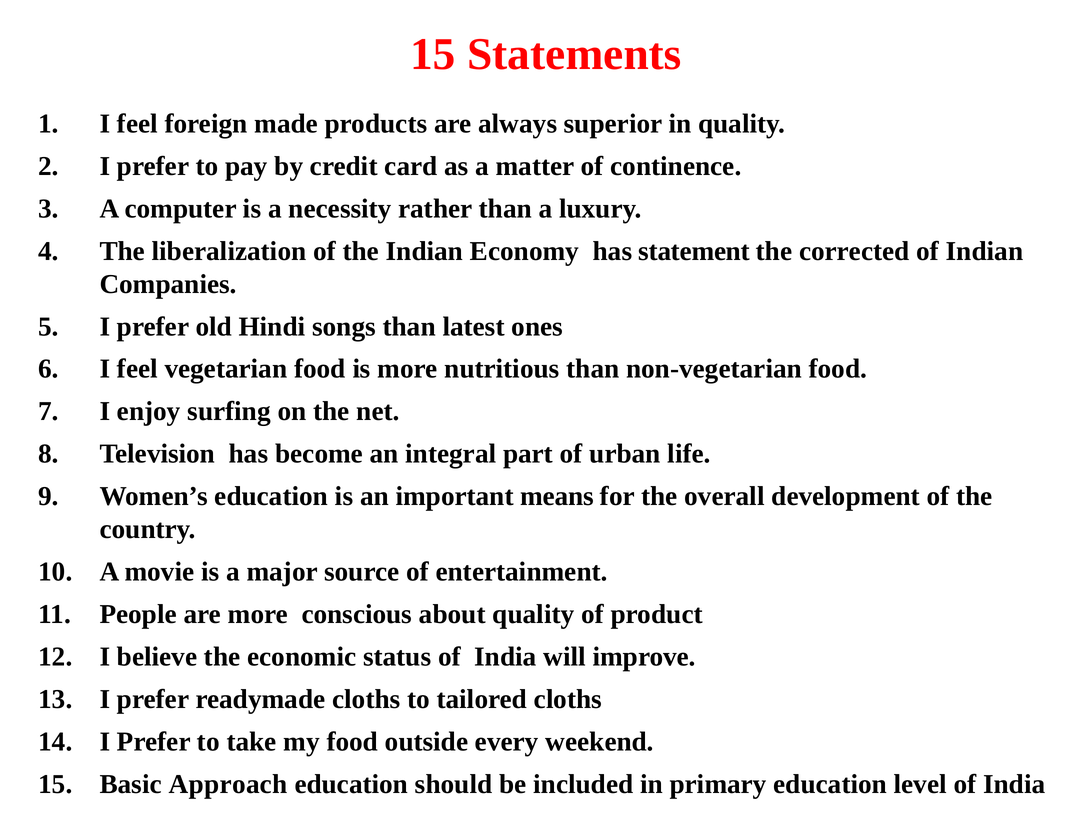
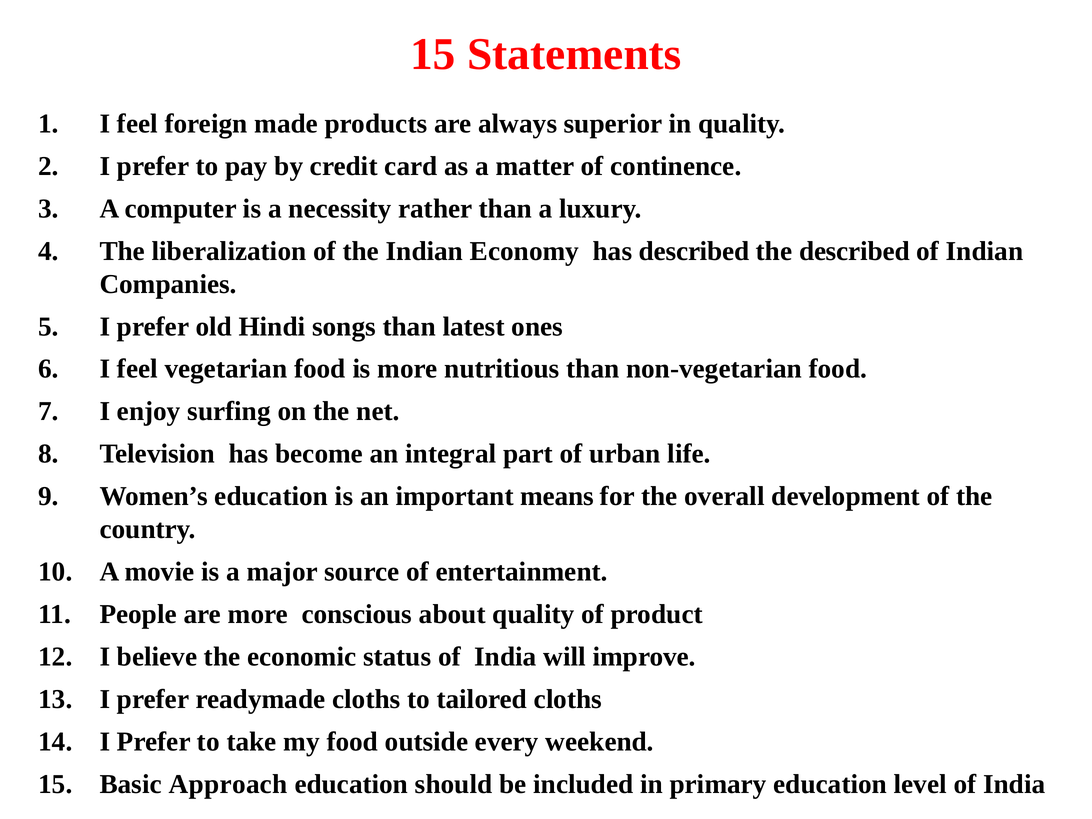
has statement: statement -> described
the corrected: corrected -> described
